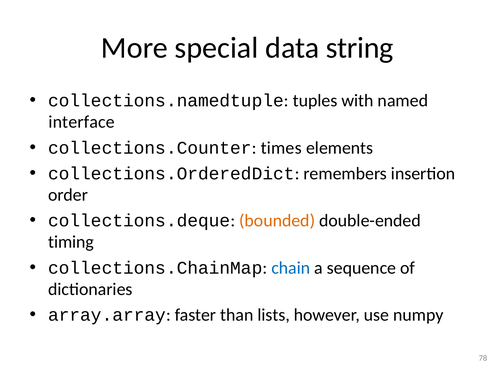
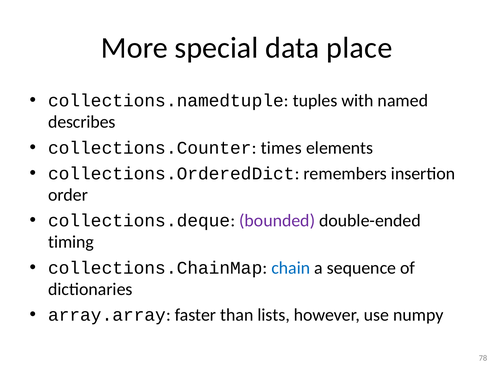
string: string -> place
interface: interface -> describes
bounded colour: orange -> purple
